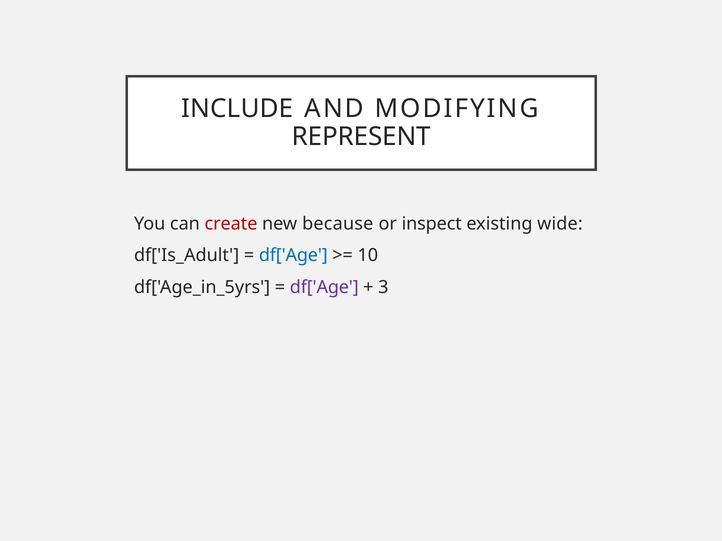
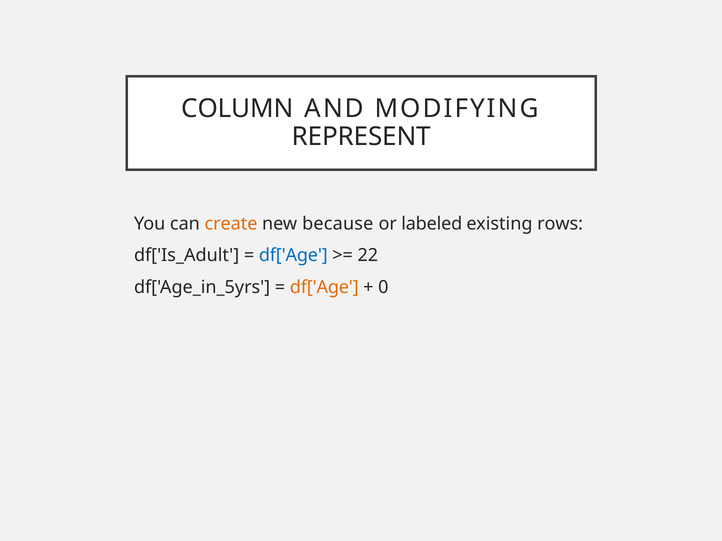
INCLUDE: INCLUDE -> COLUMN
create colour: red -> orange
inspect: inspect -> labeled
wide: wide -> rows
10: 10 -> 22
df['Age at (324, 287) colour: purple -> orange
3: 3 -> 0
